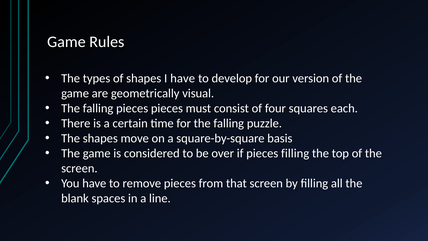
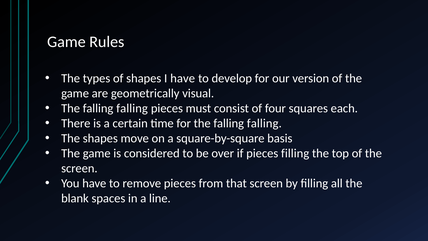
pieces at (132, 108): pieces -> falling
for the falling puzzle: puzzle -> falling
